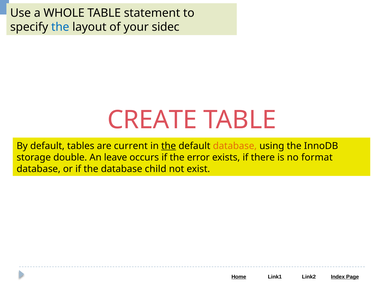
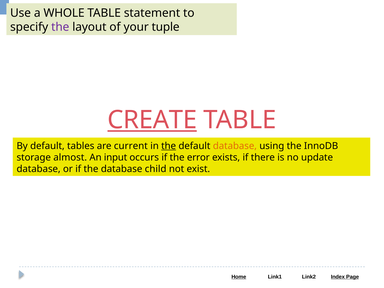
the at (60, 27) colour: blue -> purple
sidec: sidec -> tuple
CREATE underline: none -> present
double: double -> almost
leave: leave -> input
format: format -> update
